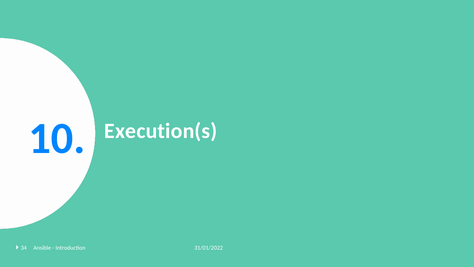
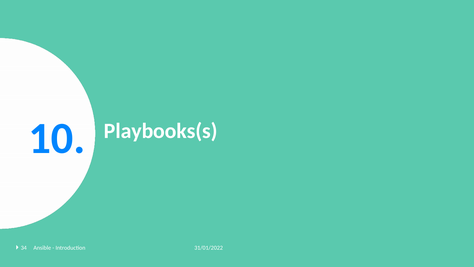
Execution(s: Execution(s -> Playbooks(s
